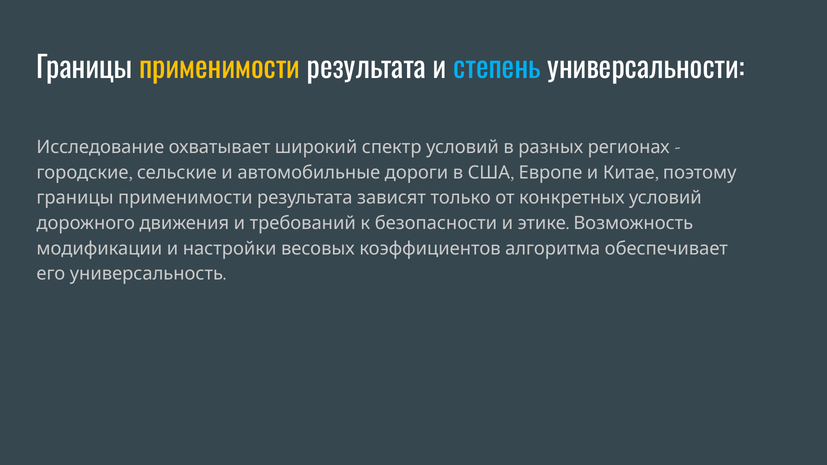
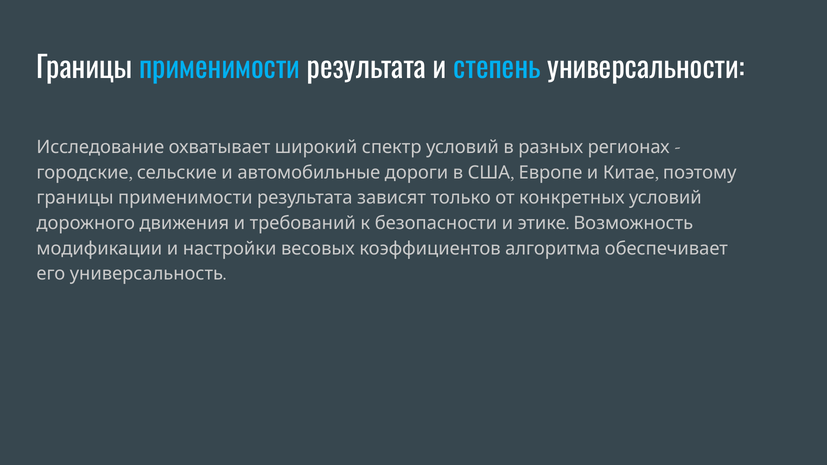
применимости colour: yellow -> light blue
